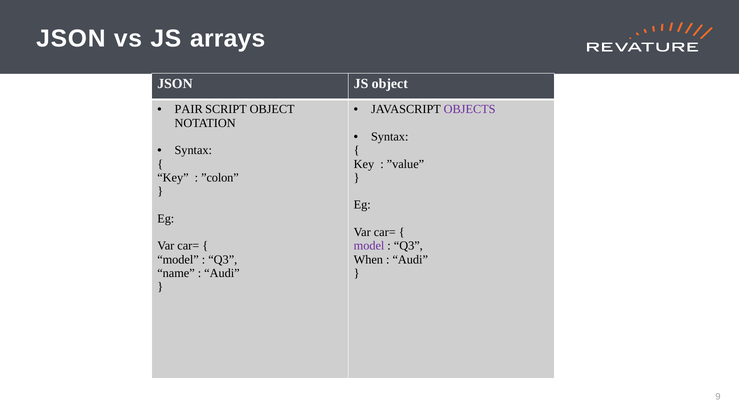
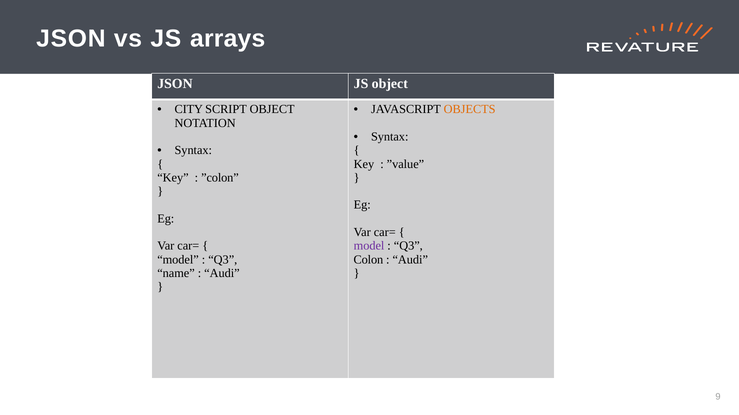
PAIR: PAIR -> CITY
OBJECTS colour: purple -> orange
When: When -> Colon
